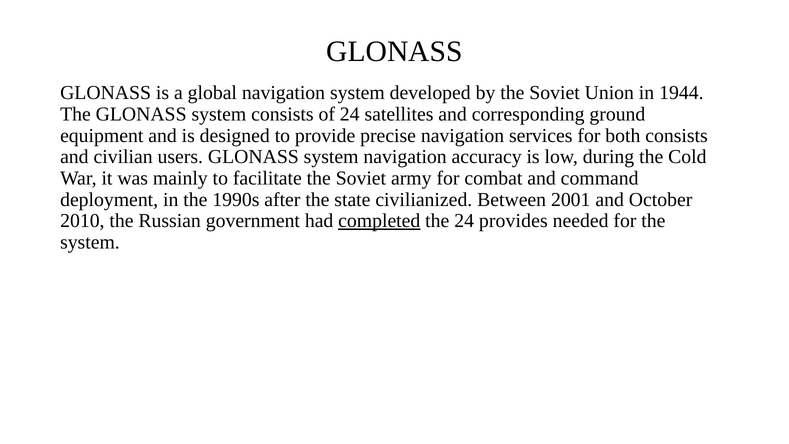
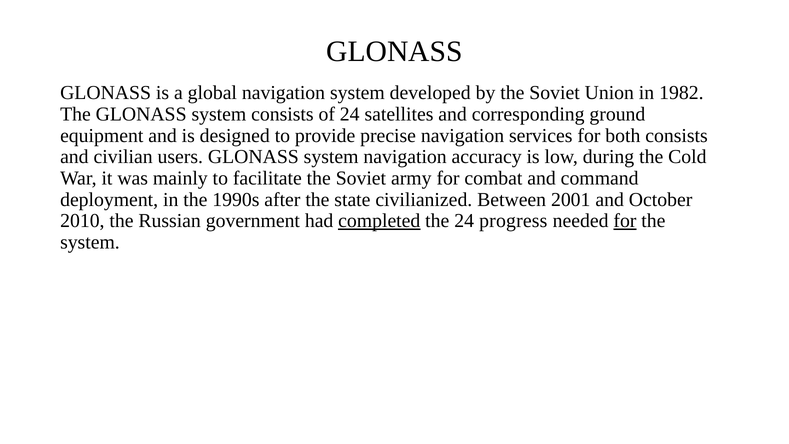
1944: 1944 -> 1982
provides: provides -> progress
for at (625, 221) underline: none -> present
